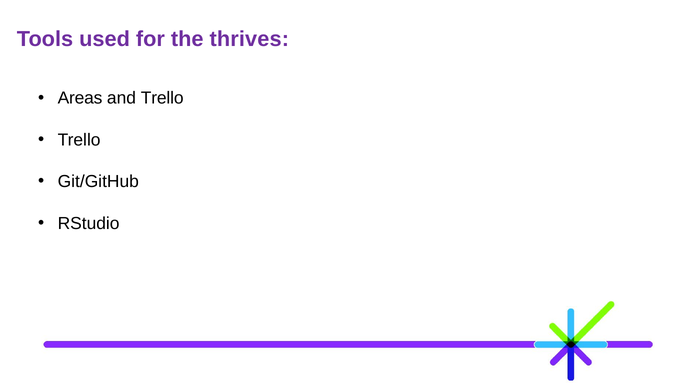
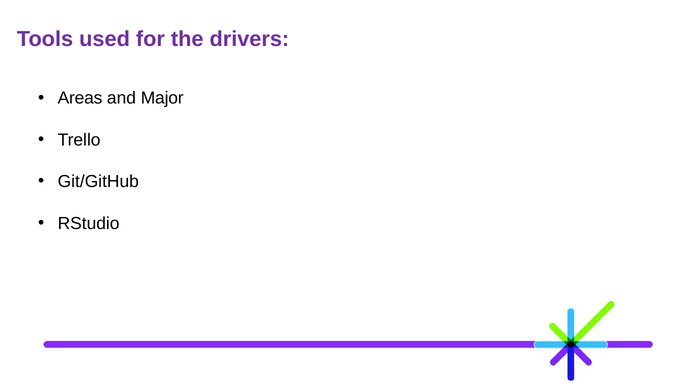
thrives: thrives -> drivers
and Trello: Trello -> Major
